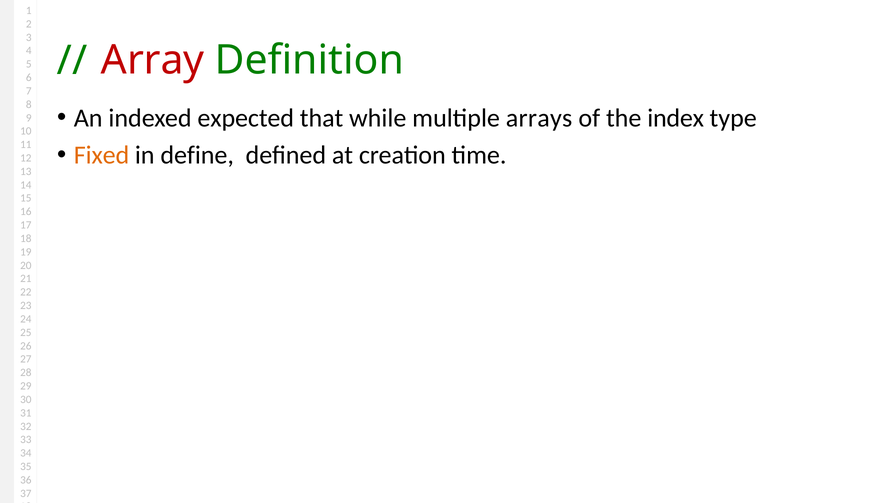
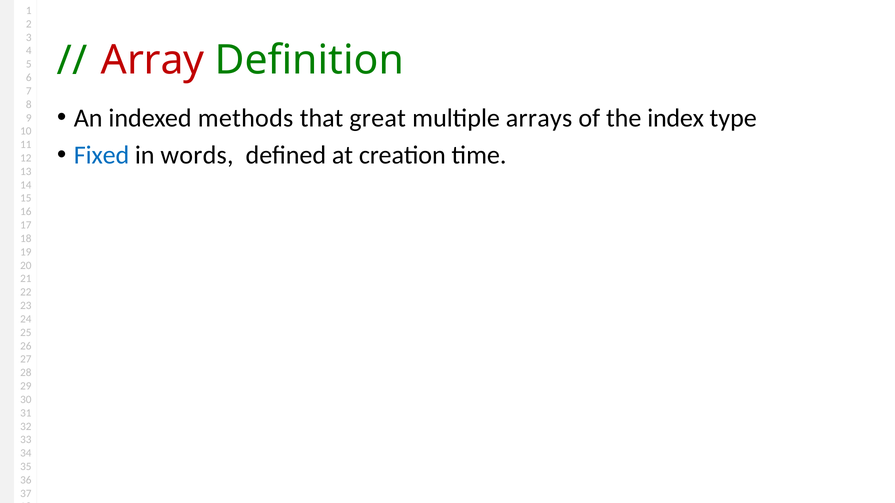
expected: expected -> methods
while: while -> great
Fixed colour: orange -> blue
define: define -> words
